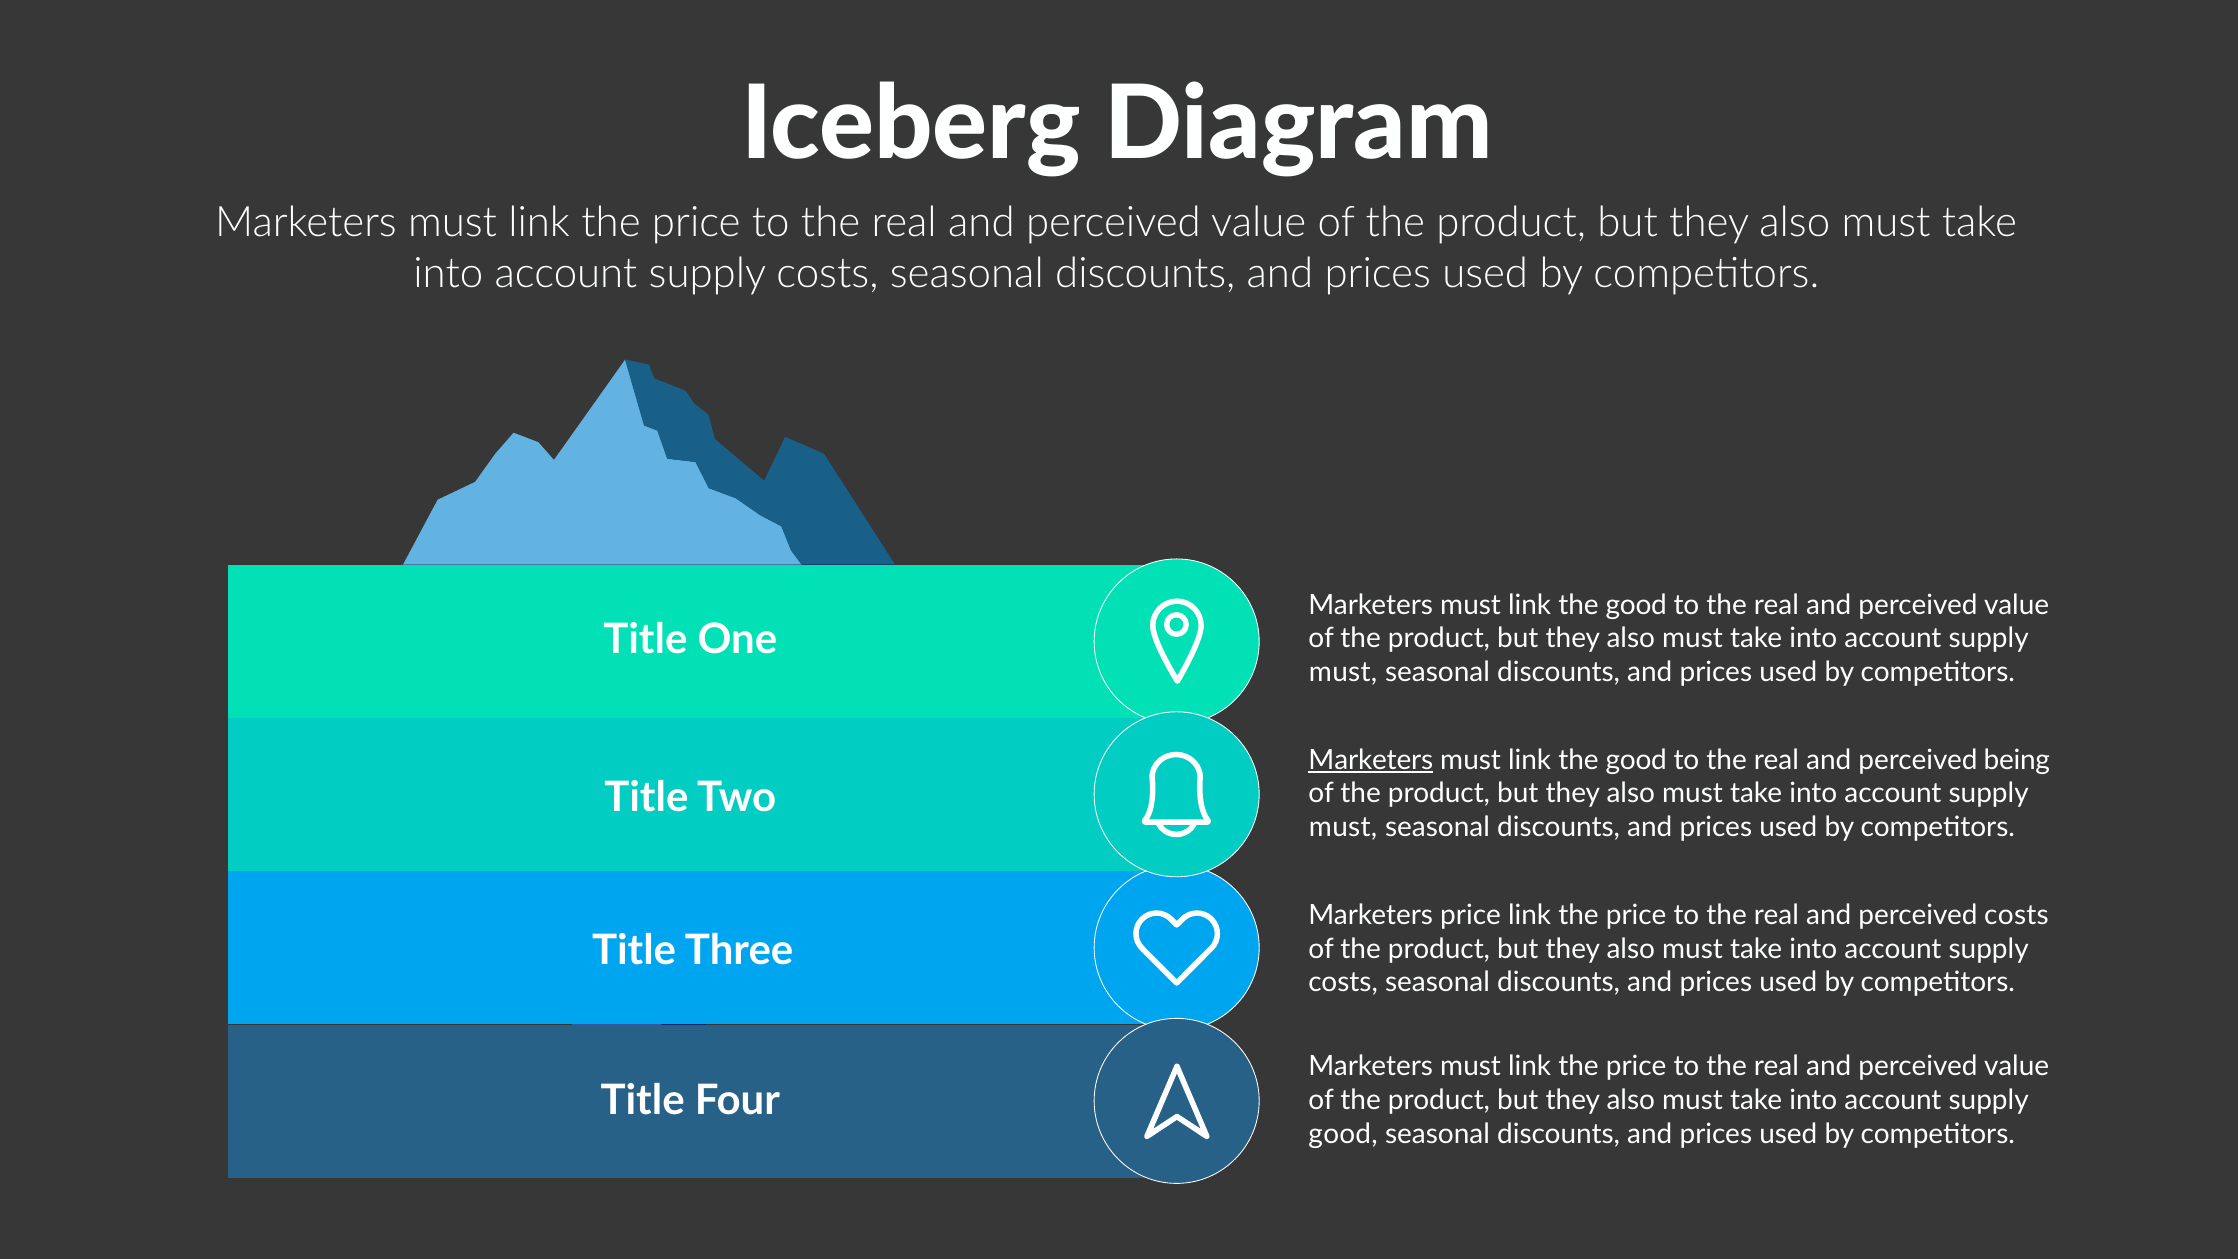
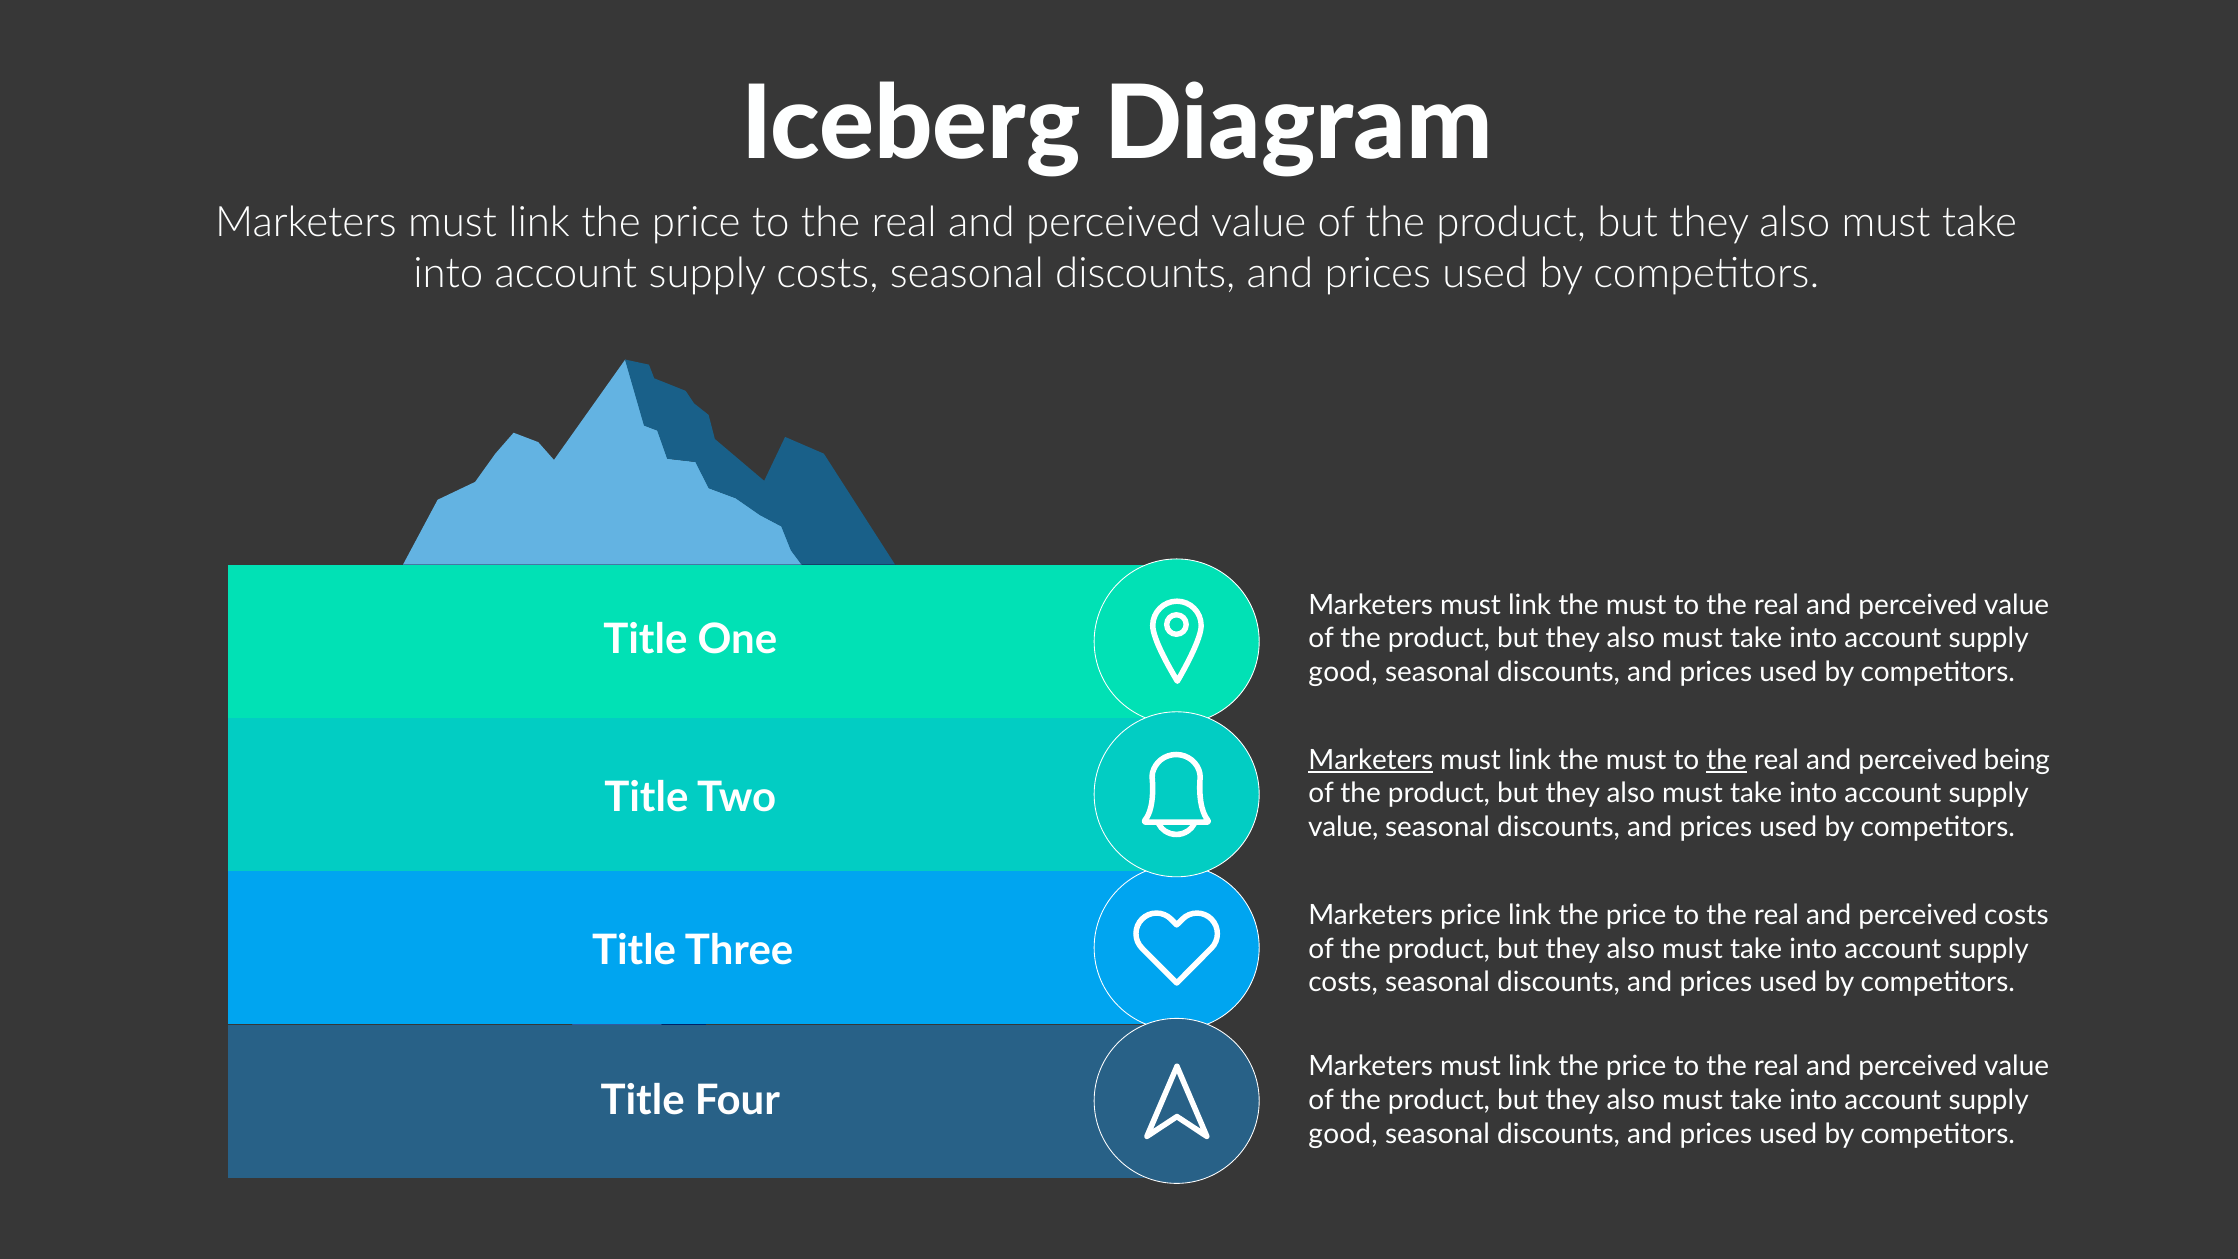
good at (1636, 605): good -> must
must at (1343, 672): must -> good
good at (1636, 760): good -> must
the at (1727, 760) underline: none -> present
must at (1343, 827): must -> value
